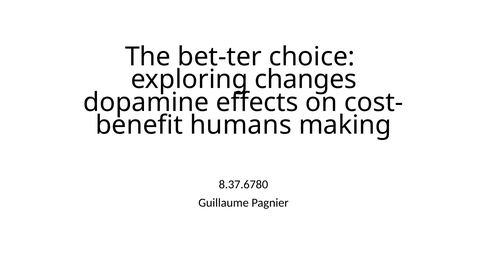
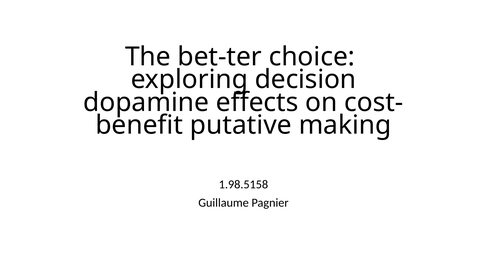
changes: changes -> decision
humans: humans -> putative
8.37.6780: 8.37.6780 -> 1.98.5158
